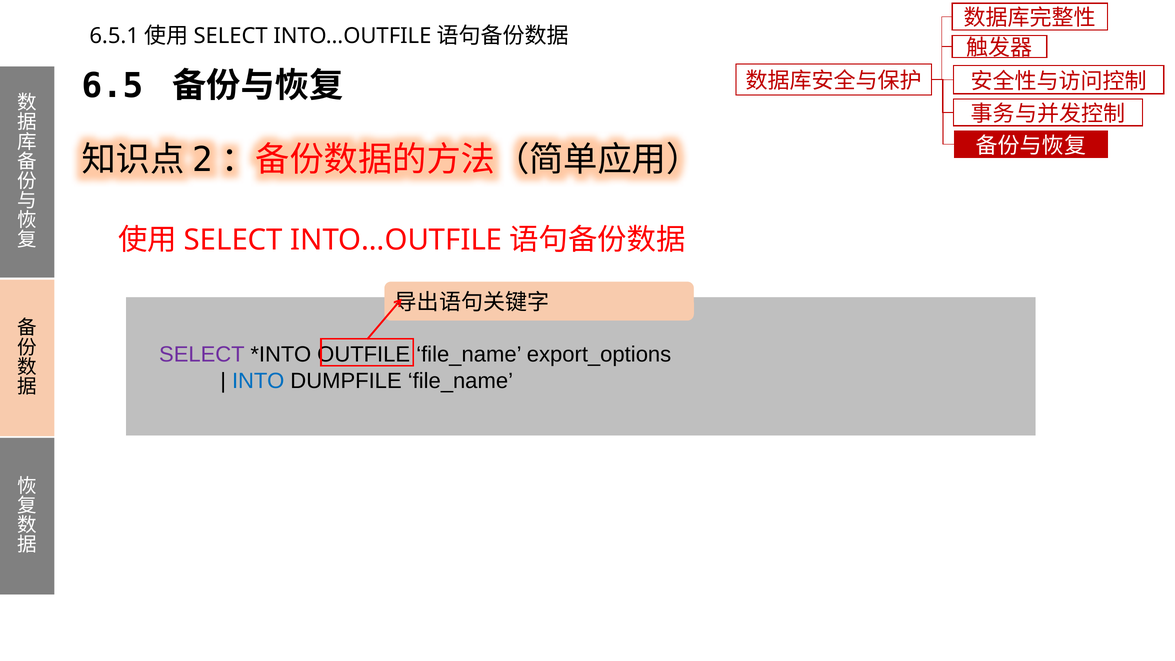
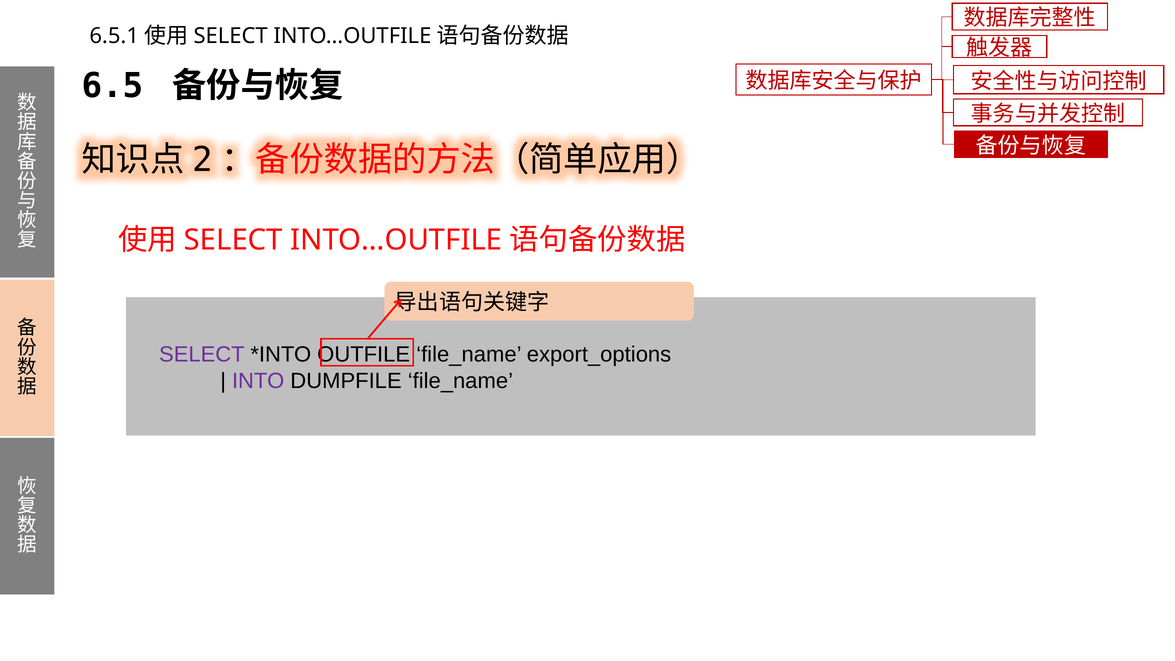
INTO colour: blue -> purple
